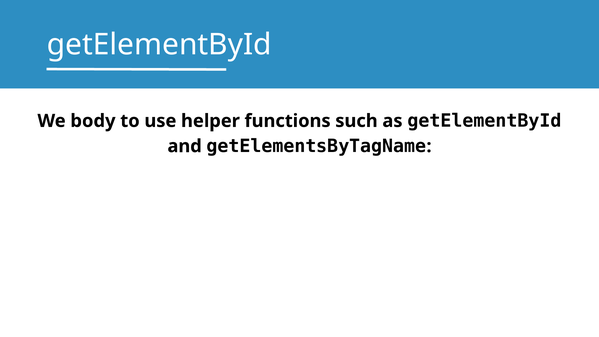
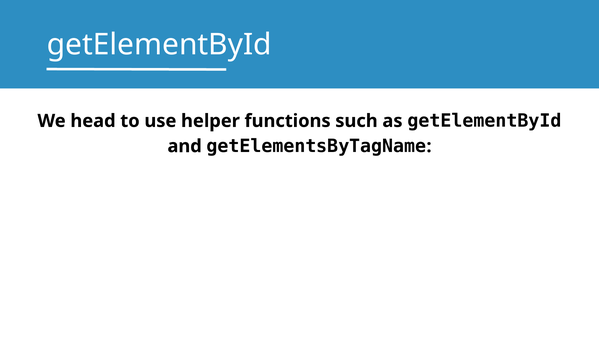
body: body -> head
